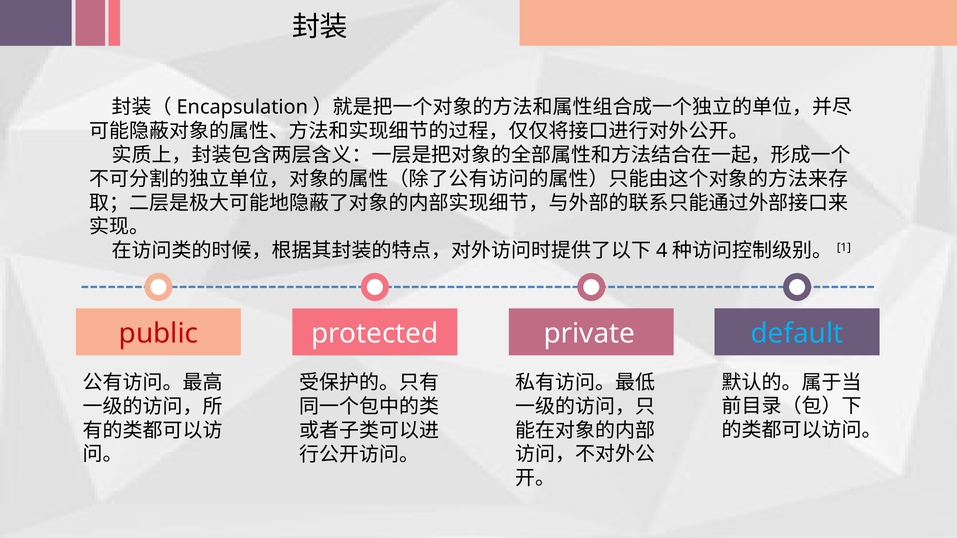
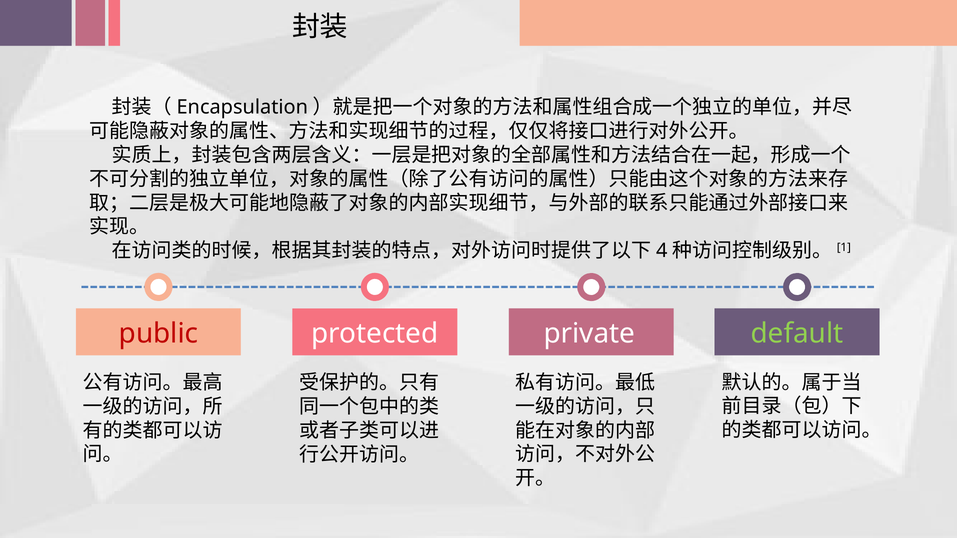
default colour: light blue -> light green
